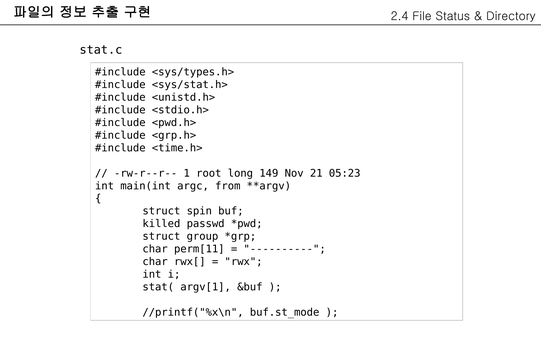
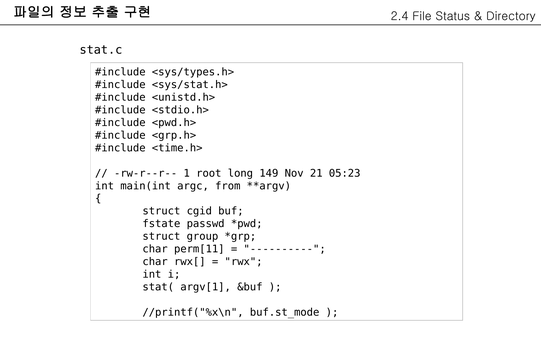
spin: spin -> cgid
killed: killed -> fstate
